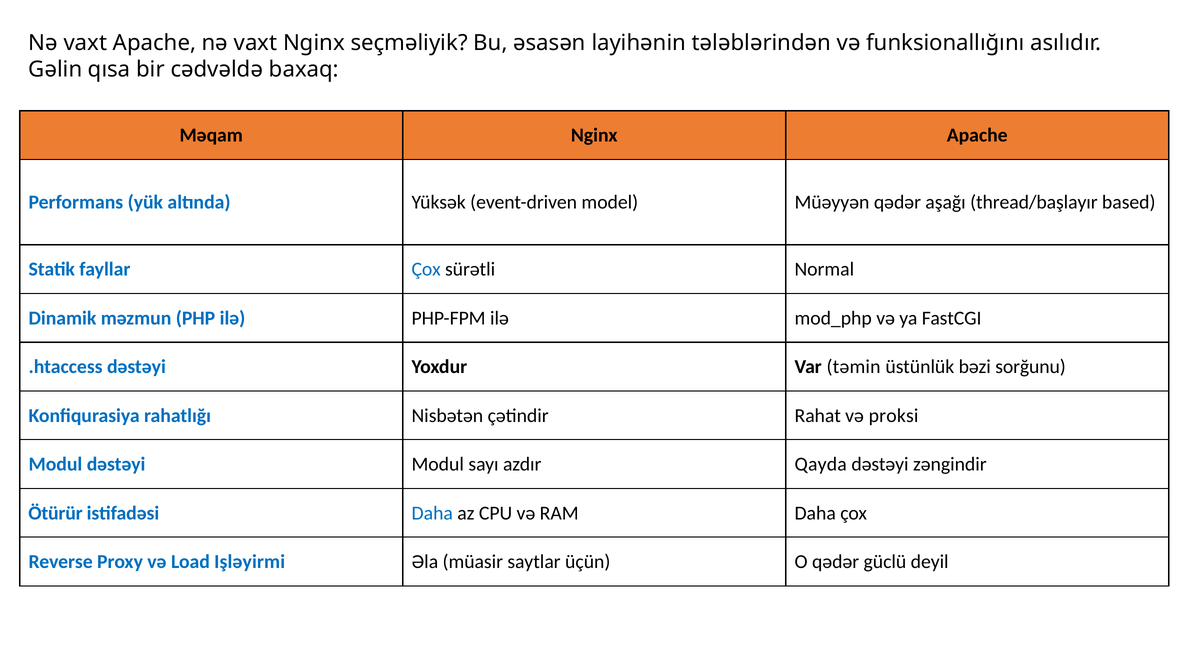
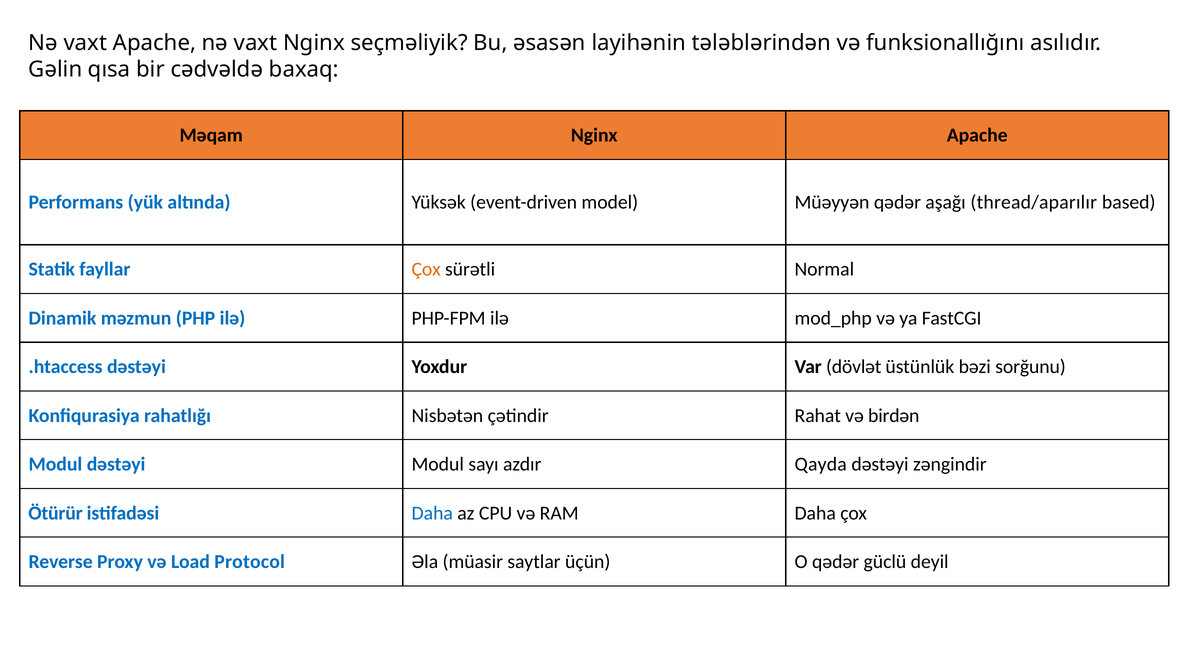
thread/başlayır: thread/başlayır -> thread/aparılır
Çox at (426, 270) colour: blue -> orange
təmin: təmin -> dövlət
proksi: proksi -> birdən
Işləyirmi: Işləyirmi -> Protocol
